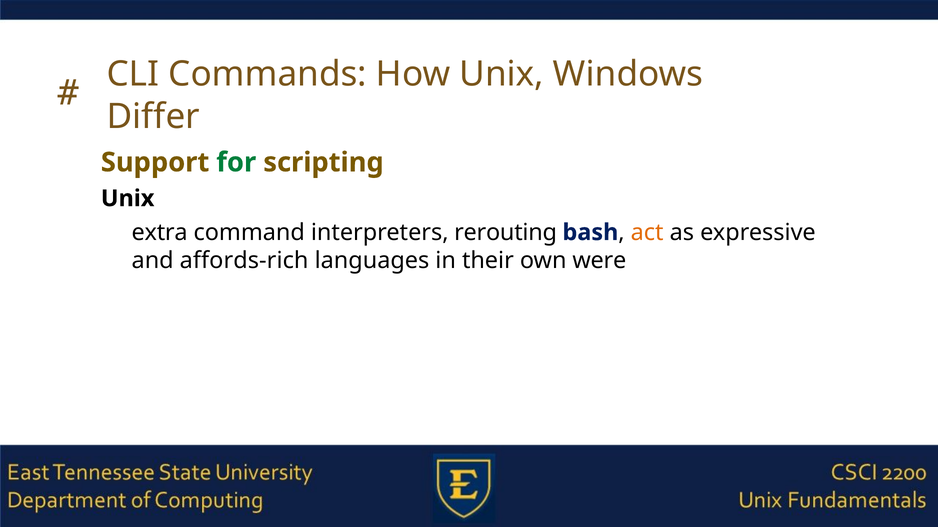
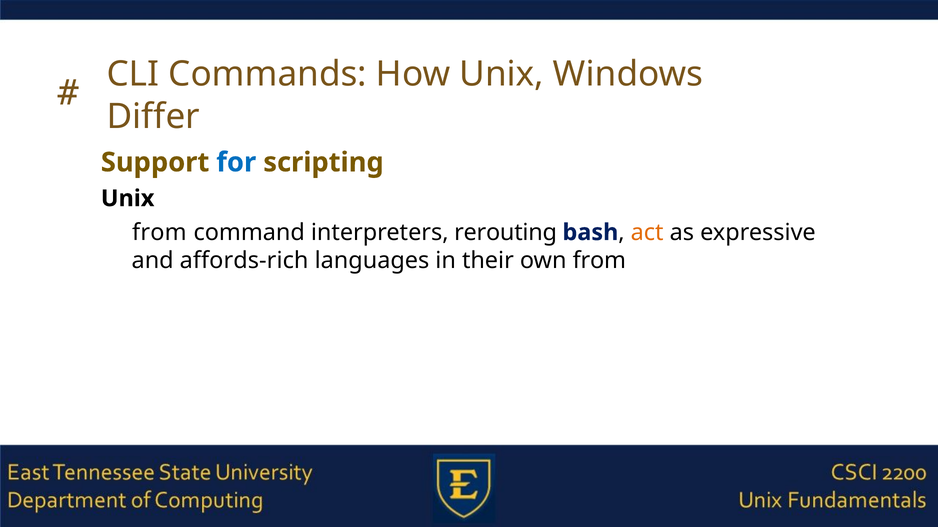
for colour: green -> blue
extra at (160, 233): extra -> from
own were: were -> from
